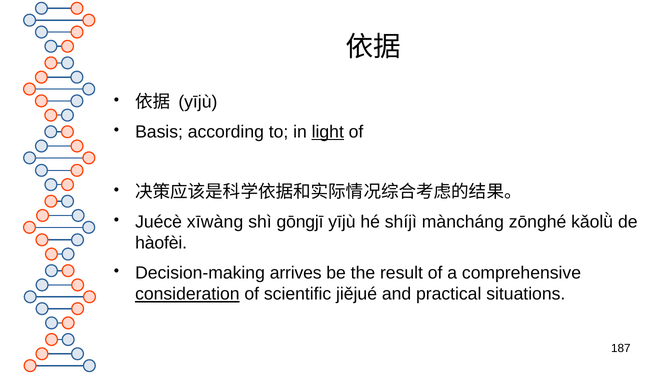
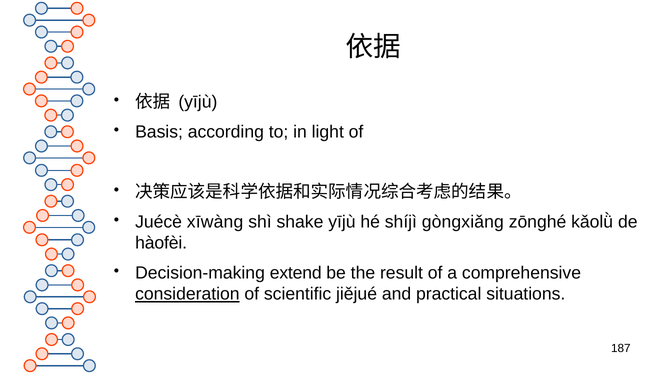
light underline: present -> none
gōngjī: gōngjī -> shake
màncháng: màncháng -> gòngxiǎng
arrives: arrives -> extend
